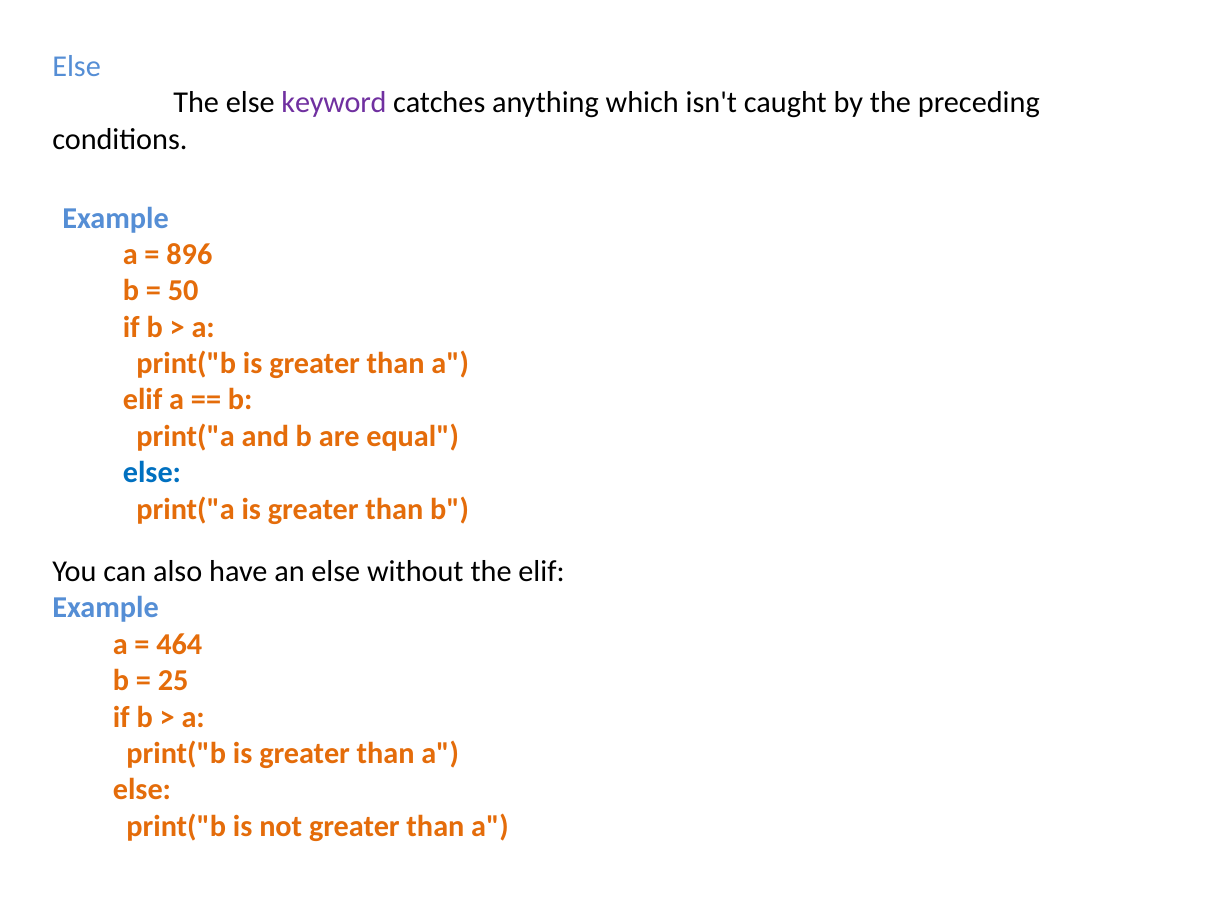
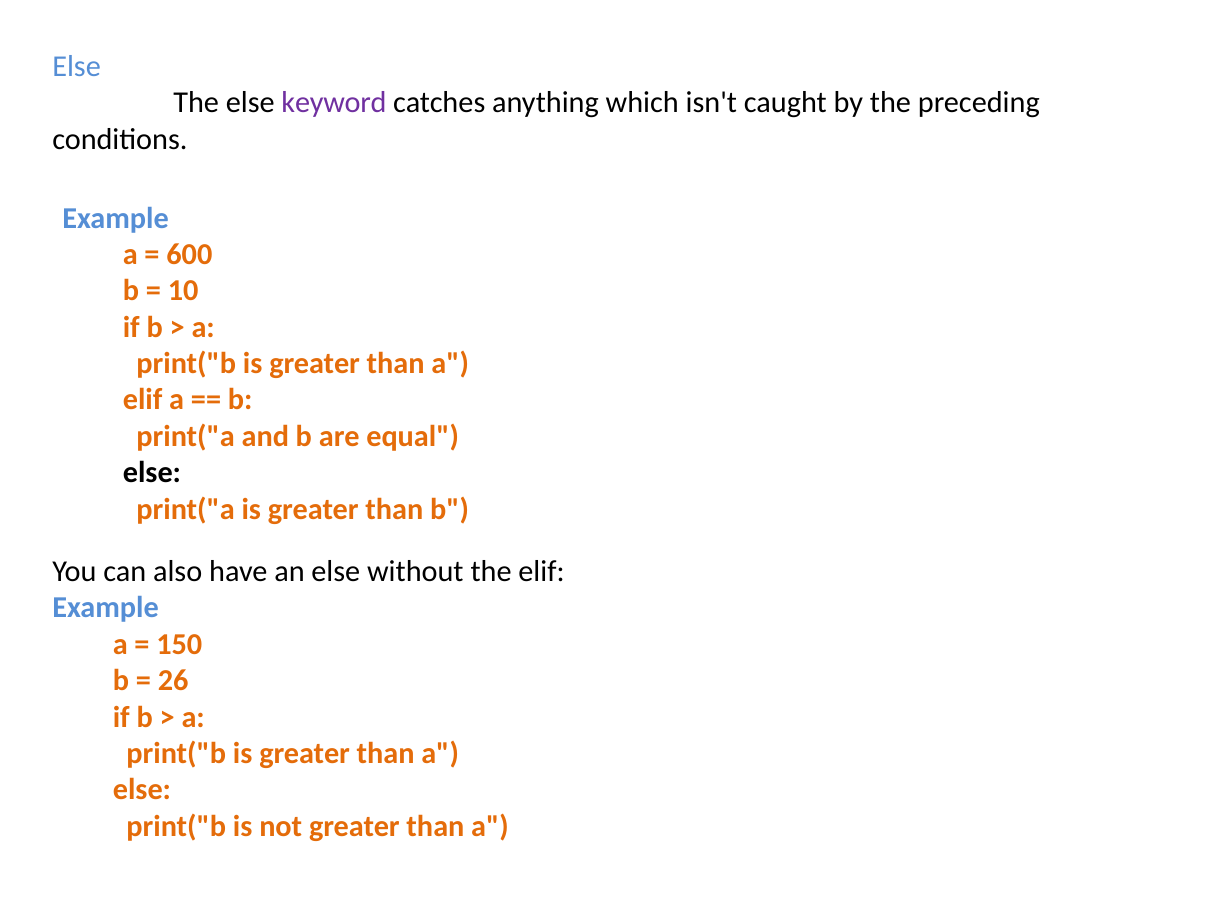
896: 896 -> 600
50: 50 -> 10
else at (152, 472) colour: blue -> black
464: 464 -> 150
25: 25 -> 26
